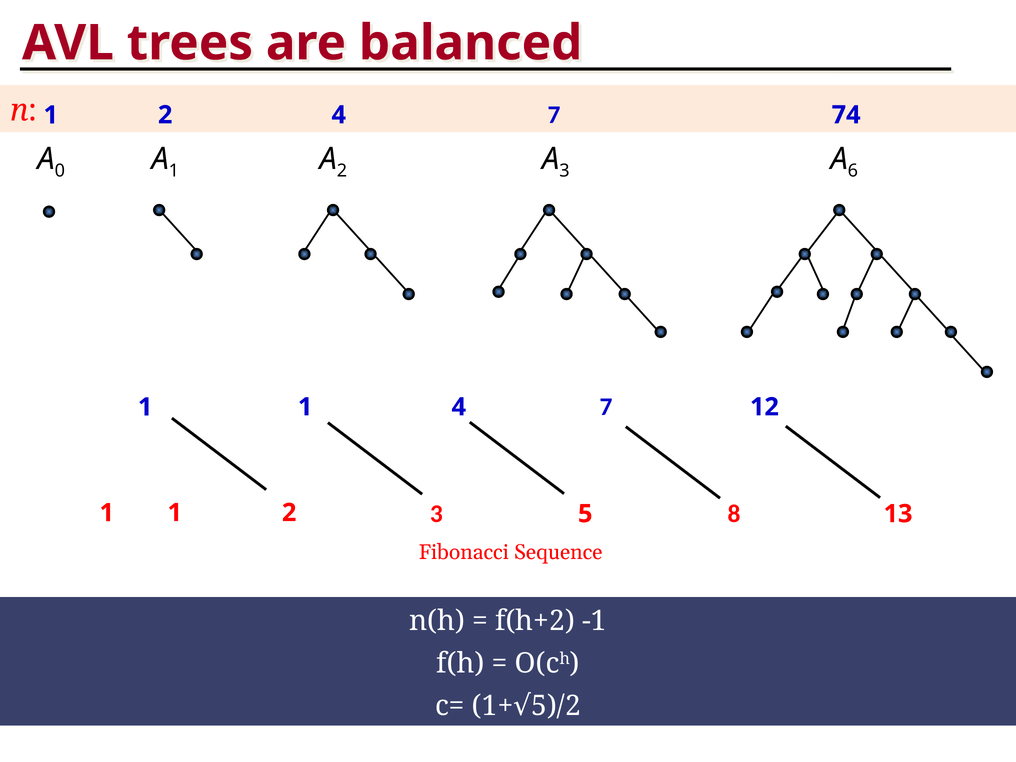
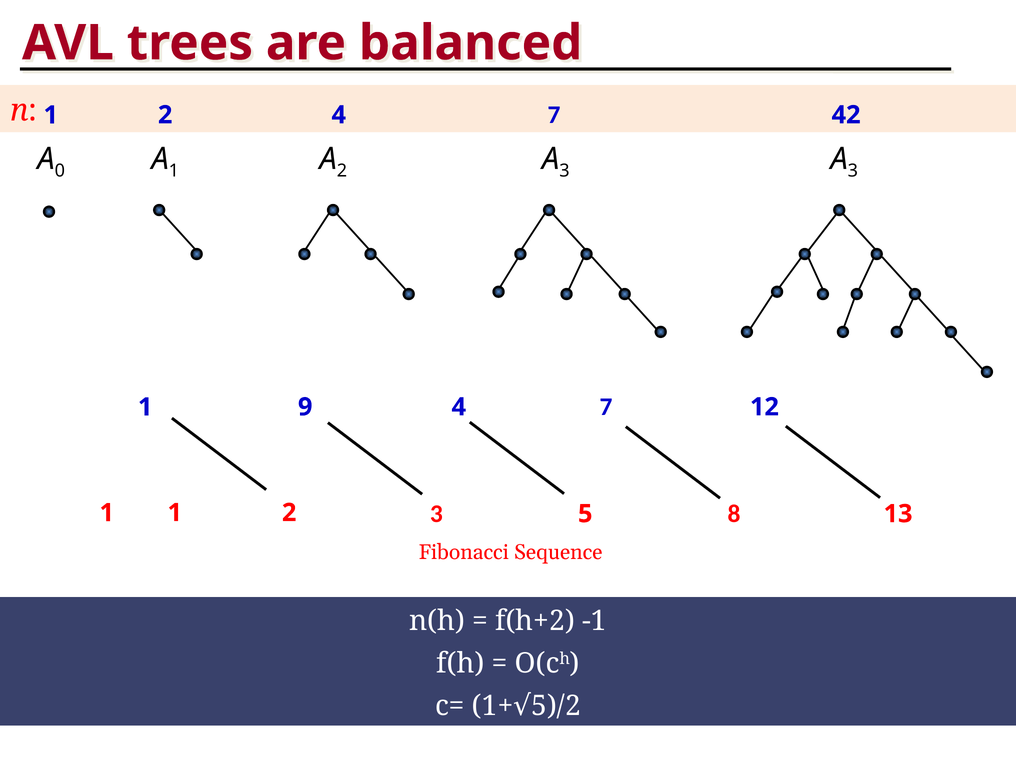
74: 74 -> 42
6 at (853, 171): 6 -> 3
1 at (305, 407): 1 -> 9
